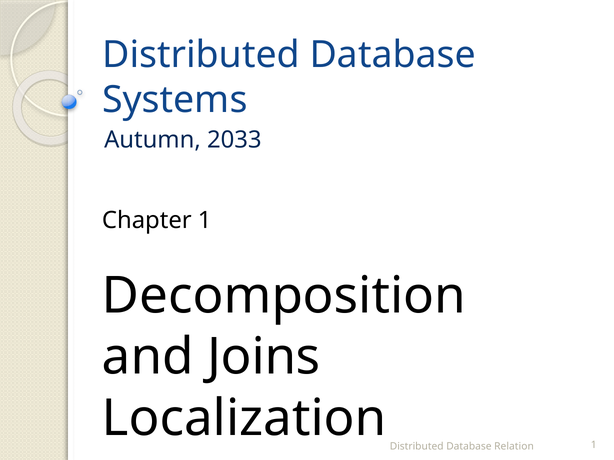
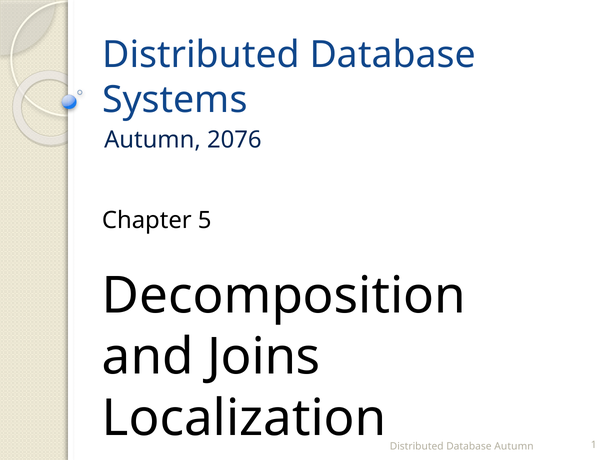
2033: 2033 -> 2076
Chapter 1: 1 -> 5
Database Relation: Relation -> Autumn
